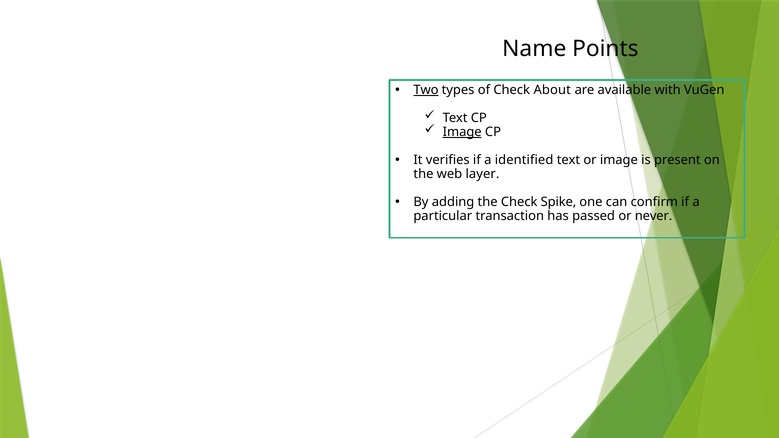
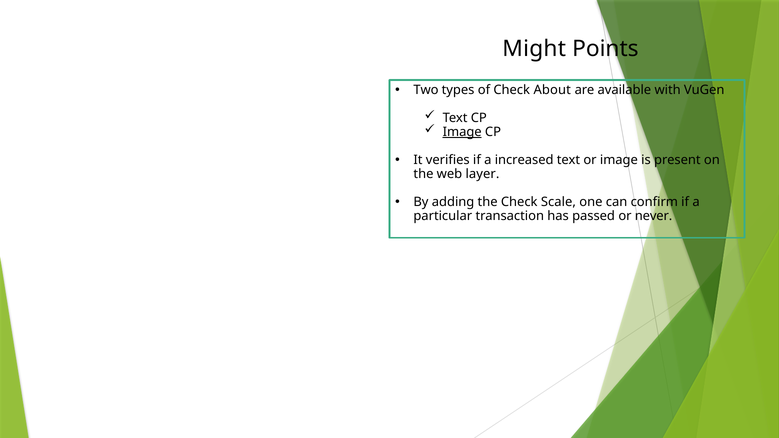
Name: Name -> Might
Two underline: present -> none
identified: identified -> increased
Spike: Spike -> Scale
